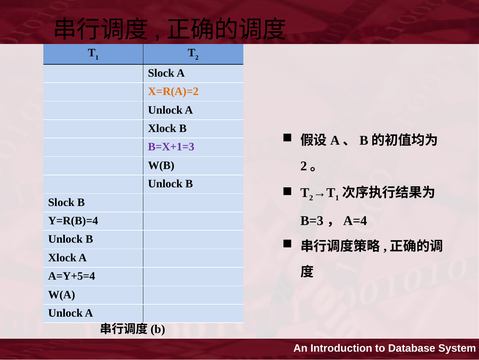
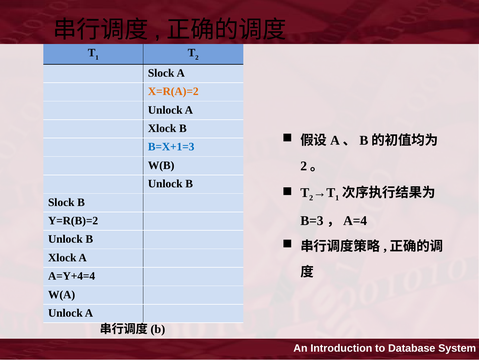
B=X+1=3 colour: purple -> blue
Y=R(B)=4: Y=R(B)=4 -> Y=R(B)=2
A=Y+5=4: A=Y+5=4 -> A=Y+4=4
